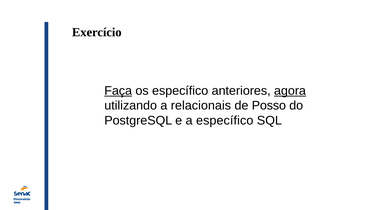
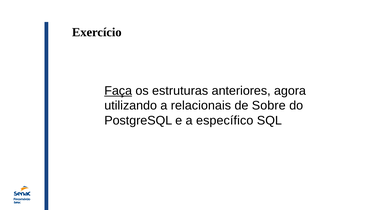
os específico: específico -> estruturas
agora underline: present -> none
Posso: Posso -> Sobre
